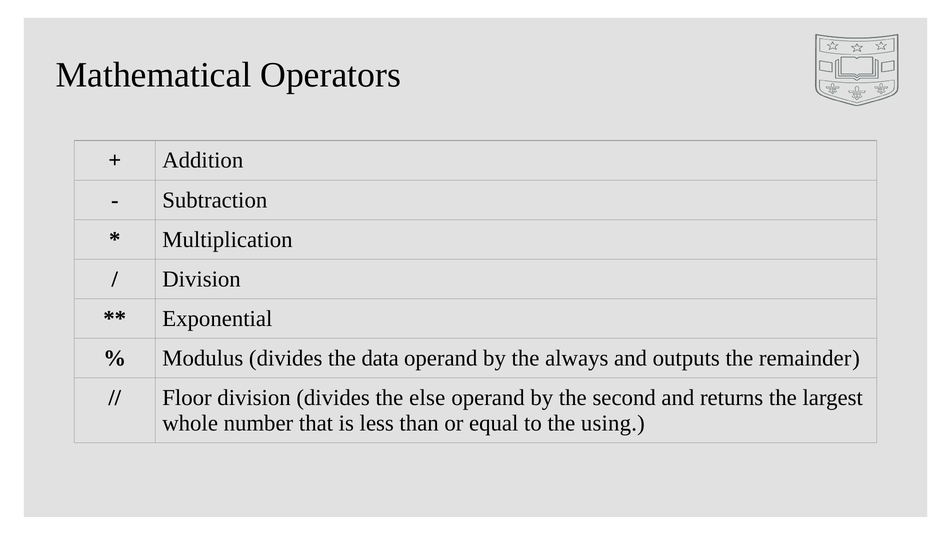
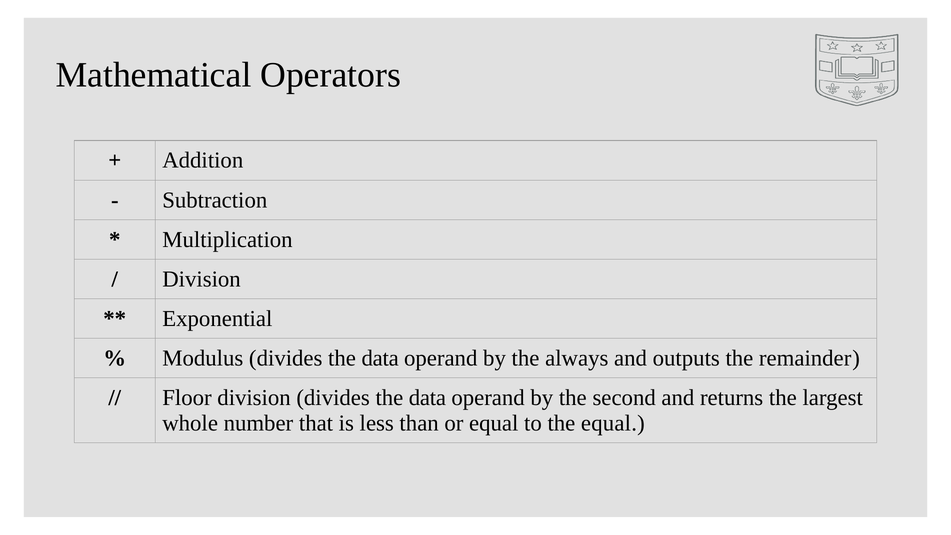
division divides the else: else -> data
the using: using -> equal
